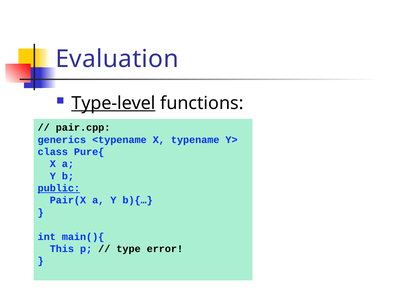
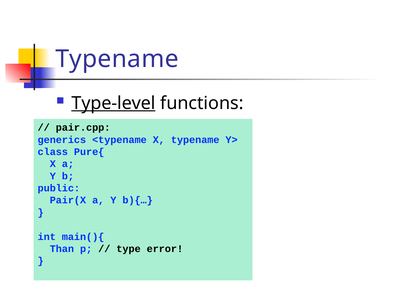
Evaluation at (117, 59): Evaluation -> Typename
public underline: present -> none
This: This -> Than
